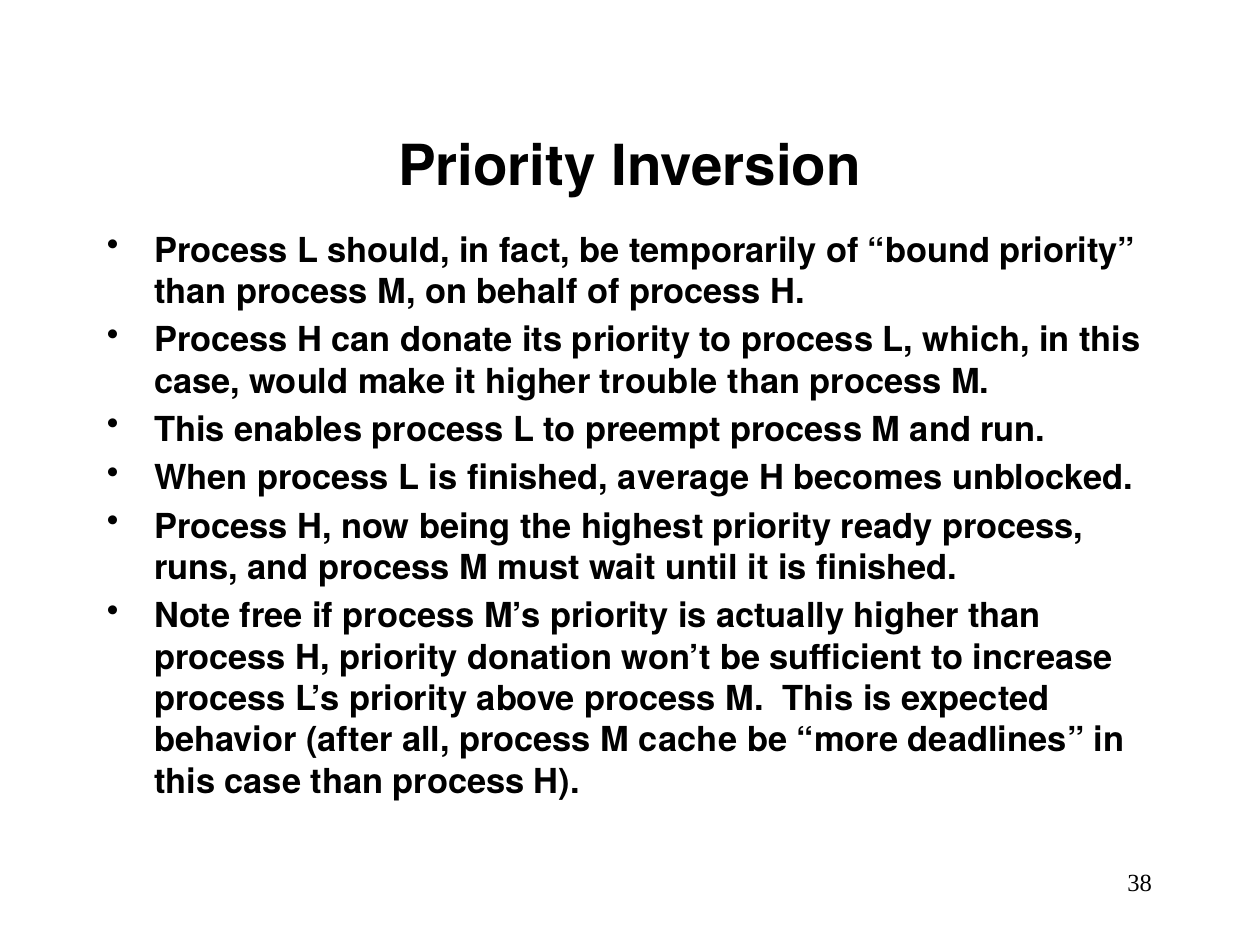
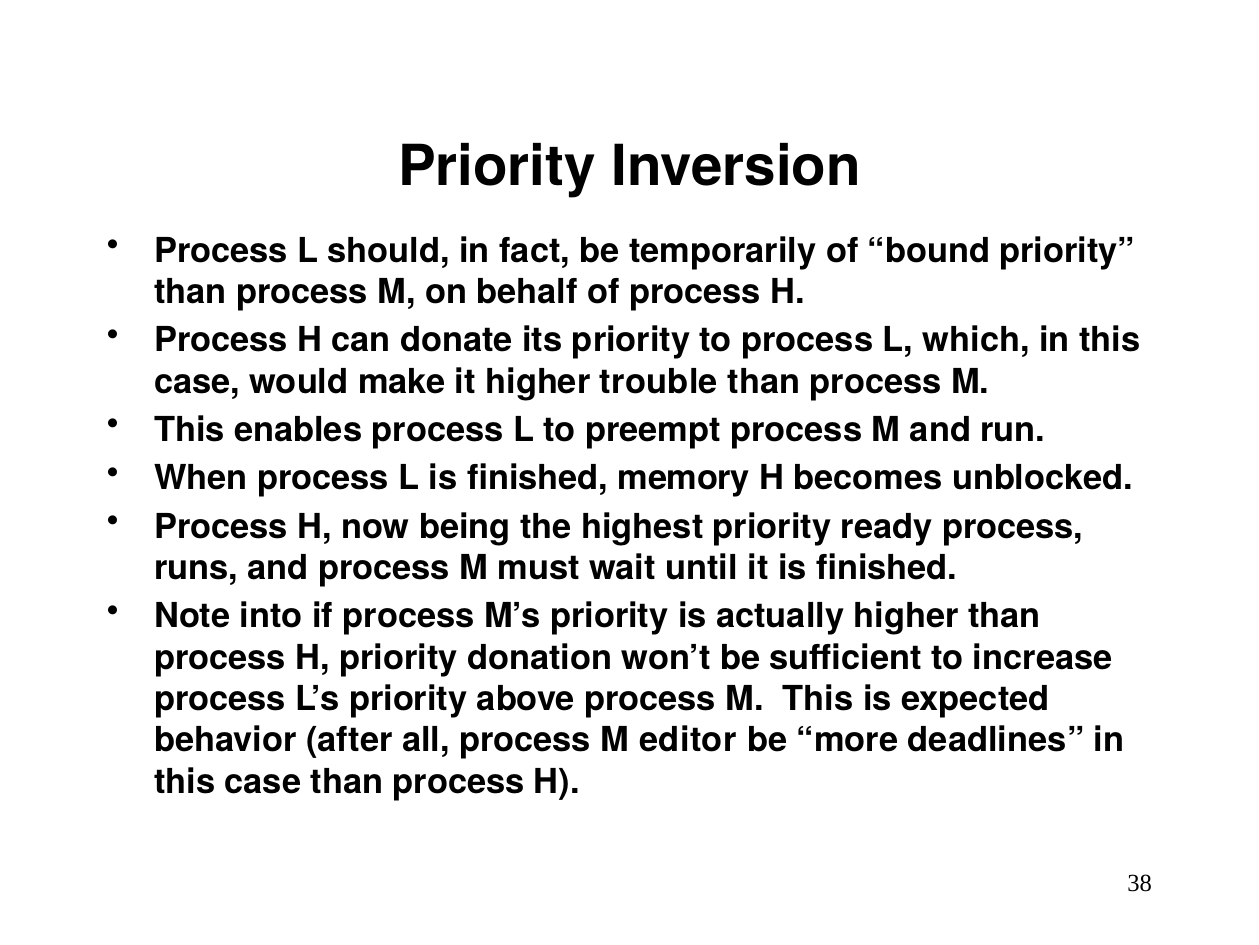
average: average -> memory
free: free -> into
cache: cache -> editor
